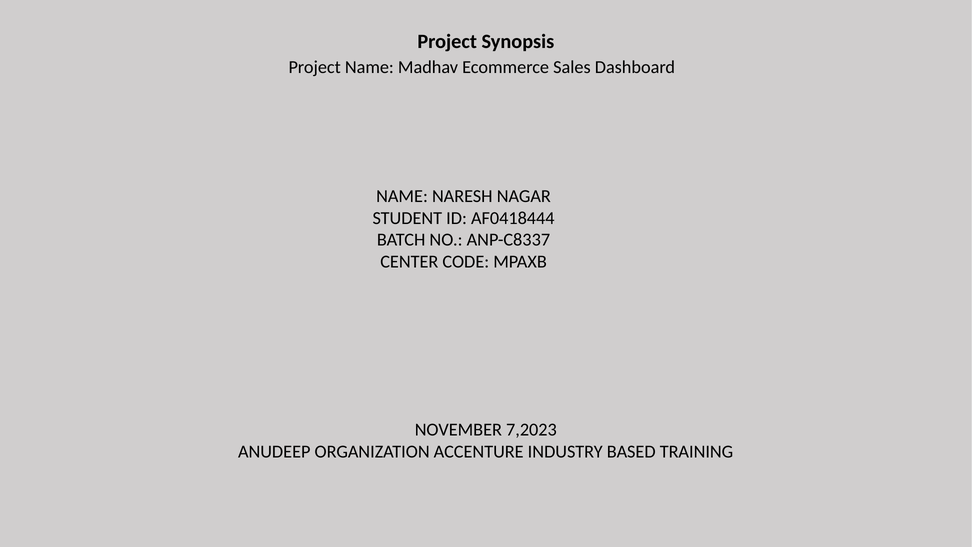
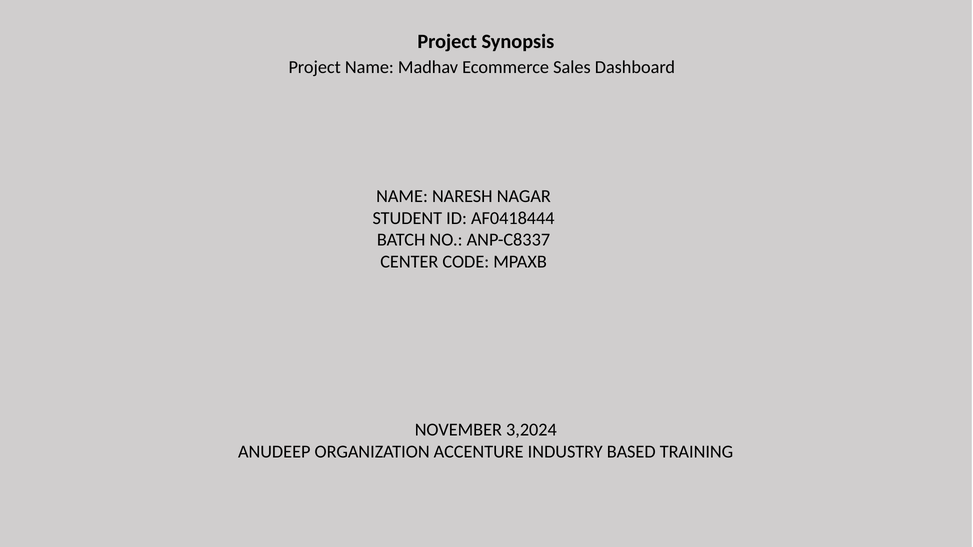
7,2023: 7,2023 -> 3,2024
